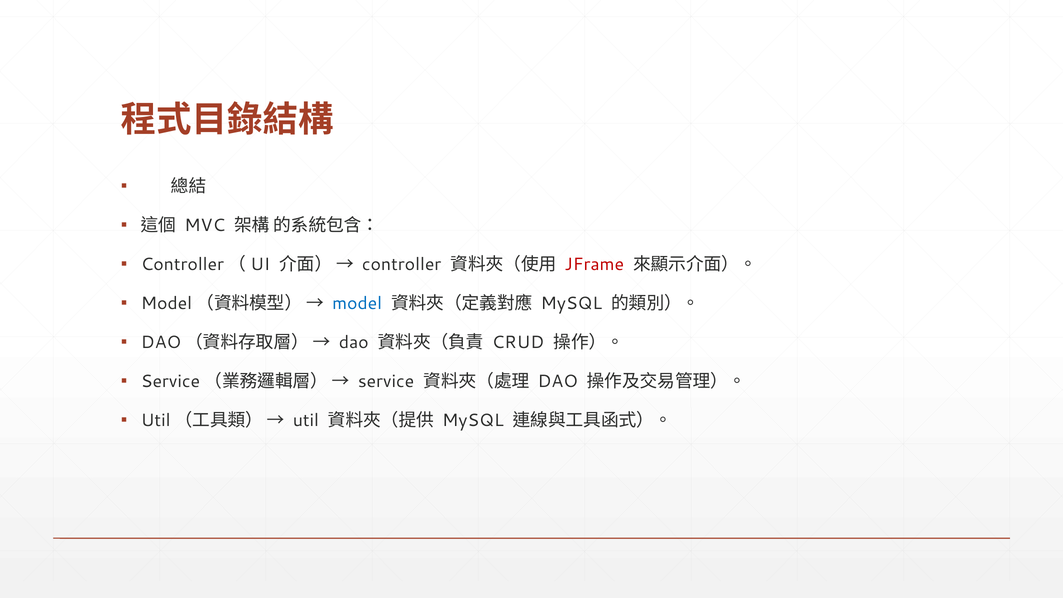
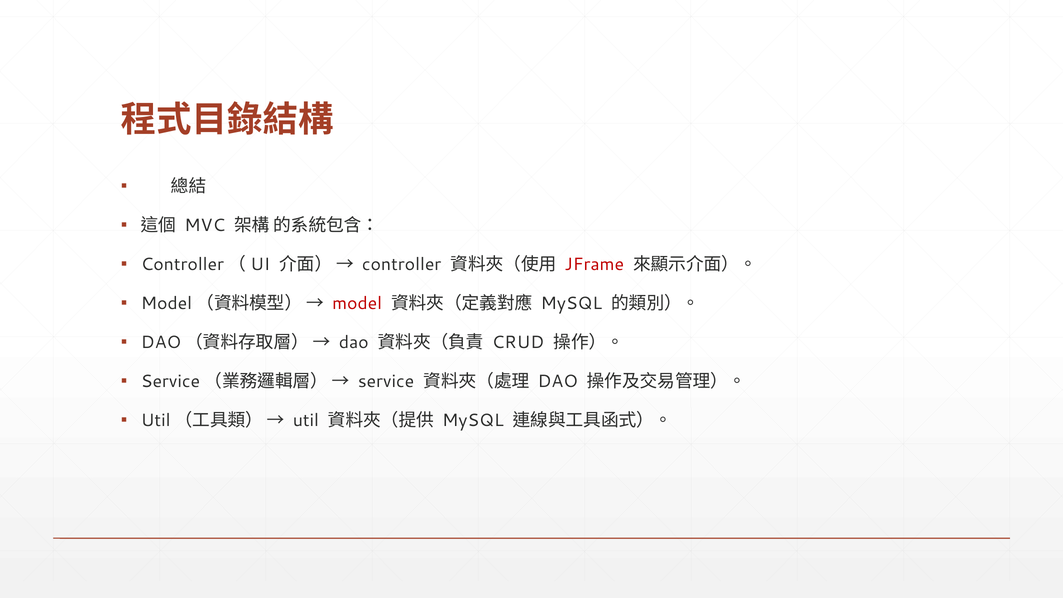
model colour: blue -> red
